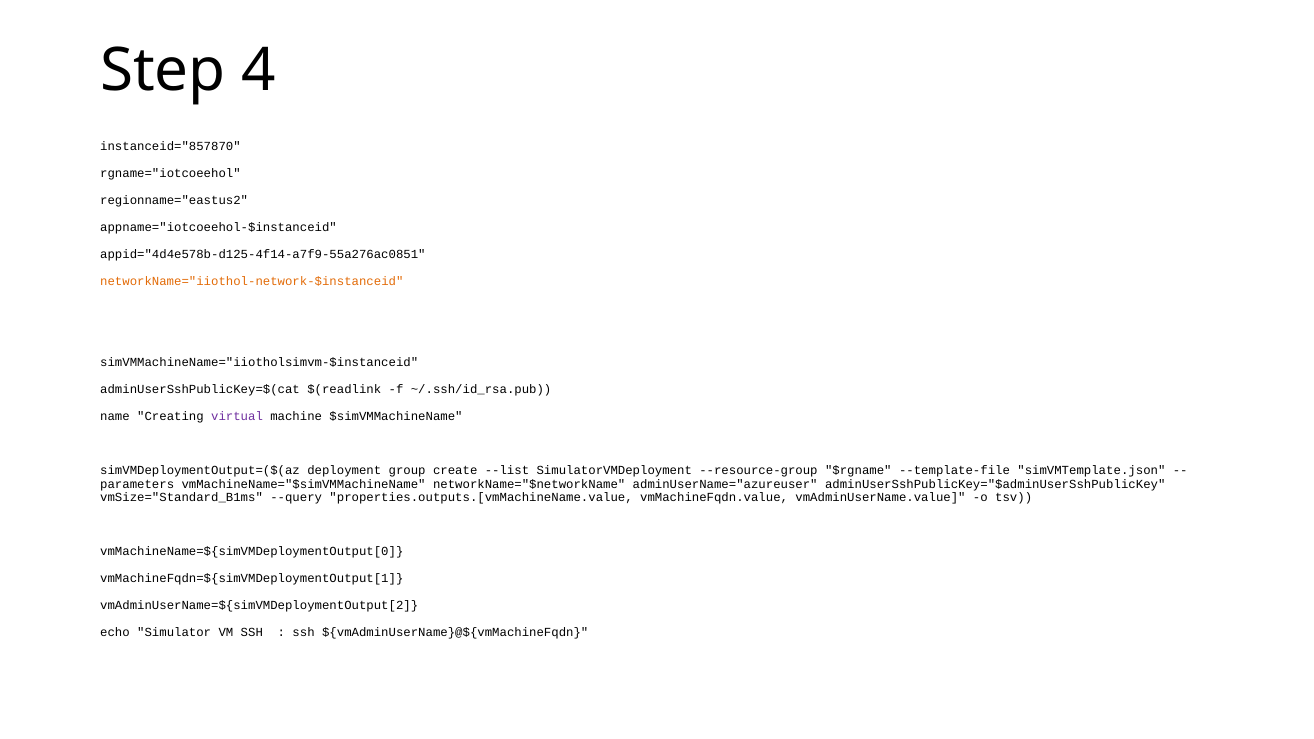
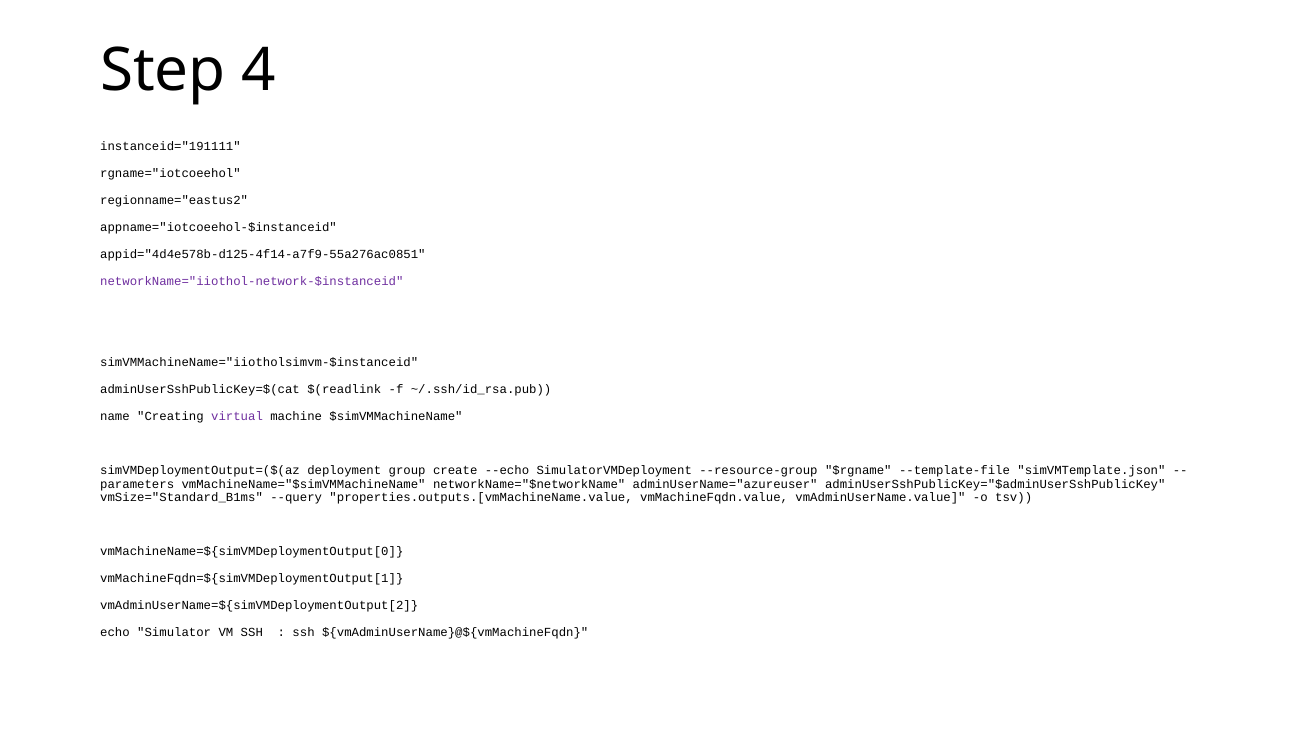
instanceid="857870: instanceid="857870 -> instanceid="191111
networkName="iiothol-network-$instanceid colour: orange -> purple
--list: --list -> --echo
